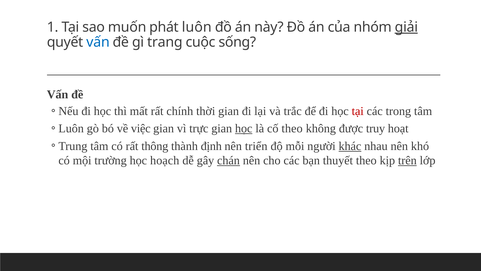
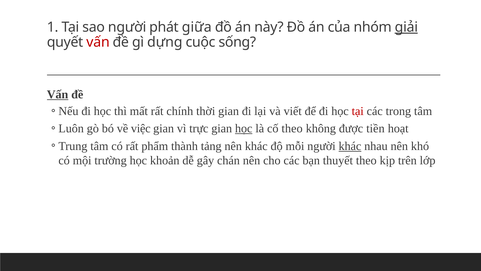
sao muốn: muốn -> người
luôn: luôn -> giữa
vấn at (98, 42) colour: blue -> red
trang: trang -> dựng
Vấn at (58, 94) underline: none -> present
trắc: trắc -> viết
truy: truy -> tiền
thông: thông -> phẩm
định: định -> tảng
nên triển: triển -> khác
hoạch: hoạch -> khoản
chán underline: present -> none
trên underline: present -> none
